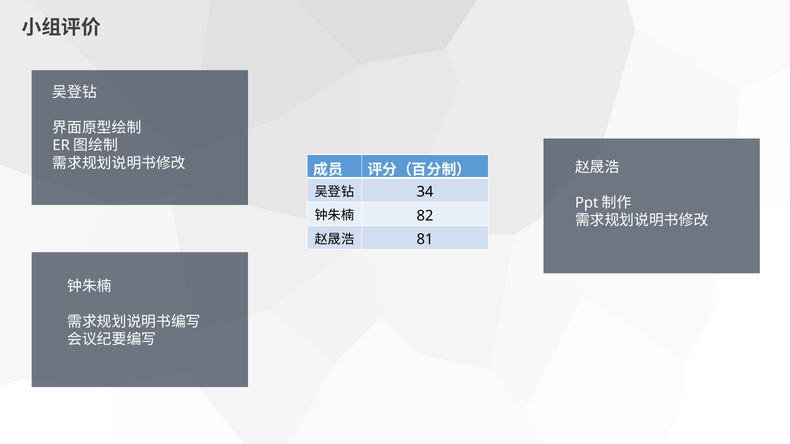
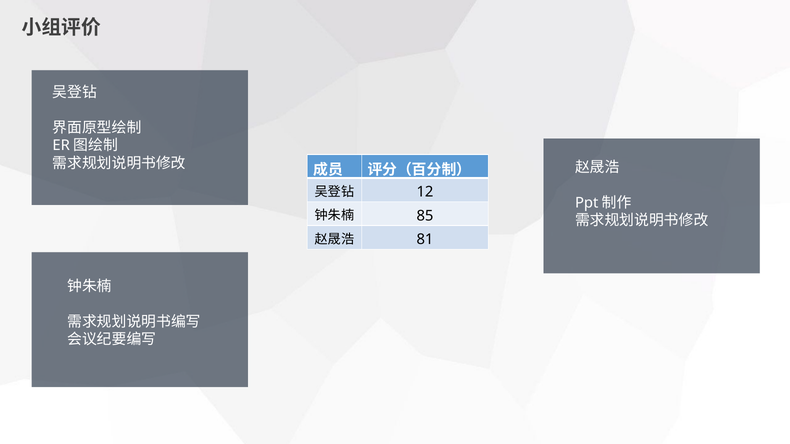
34: 34 -> 12
82: 82 -> 85
